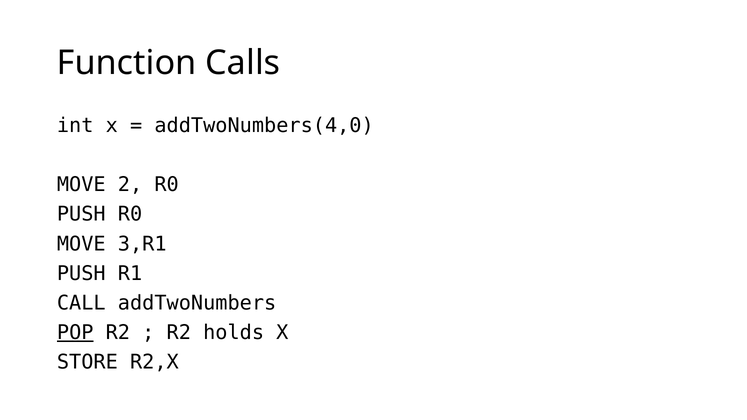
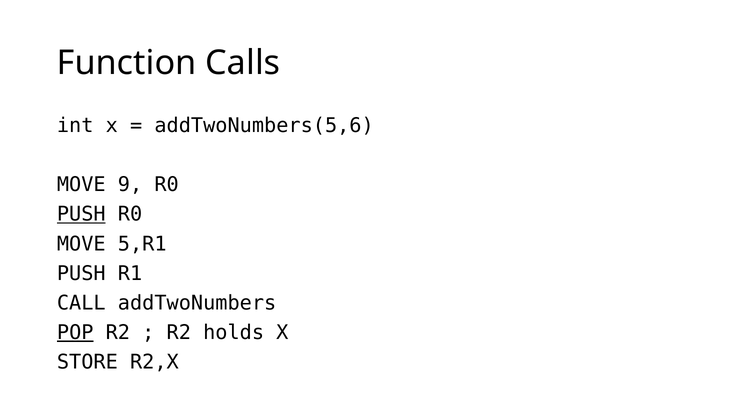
addTwoNumbers(4,0: addTwoNumbers(4,0 -> addTwoNumbers(5,6
2: 2 -> 9
PUSH at (81, 214) underline: none -> present
3,R1: 3,R1 -> 5,R1
